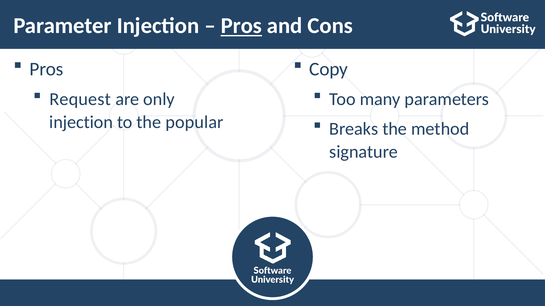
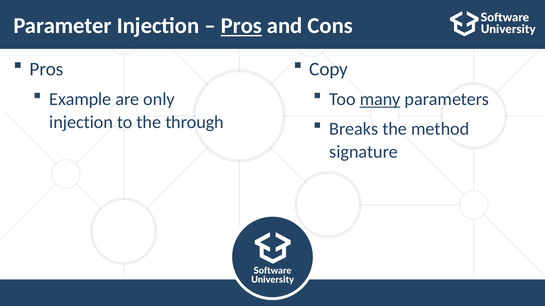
Request: Request -> Example
many underline: none -> present
popular: popular -> through
